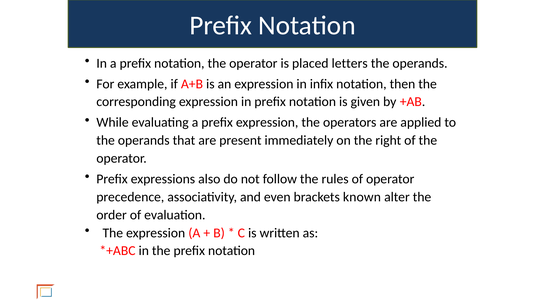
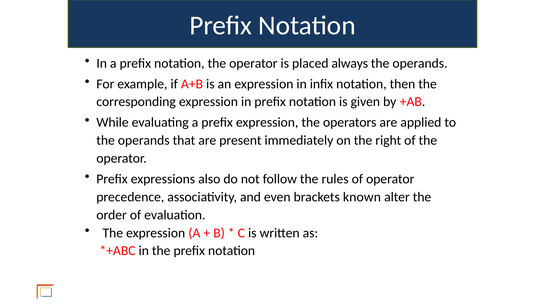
letters: letters -> always
